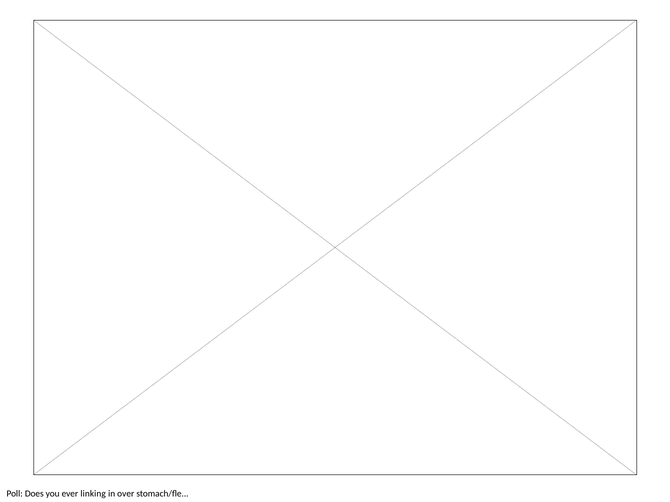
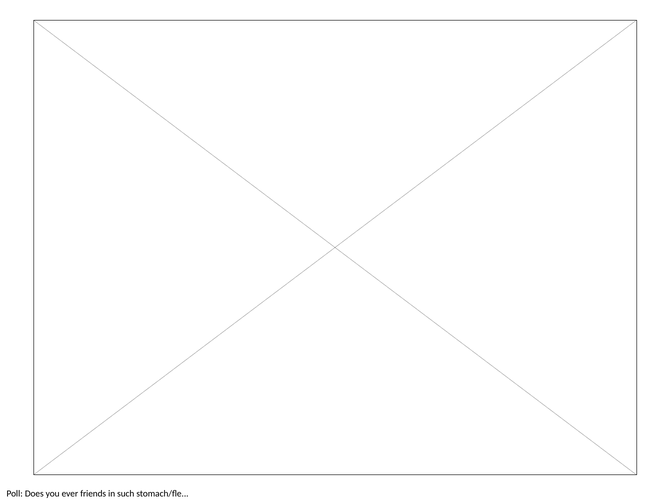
linking: linking -> friends
over: over -> such
